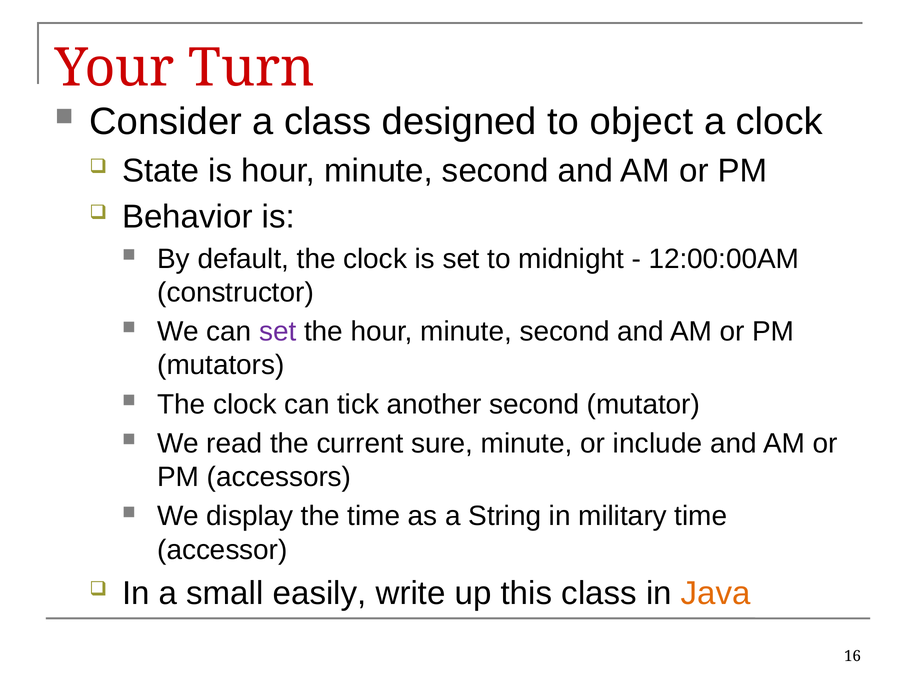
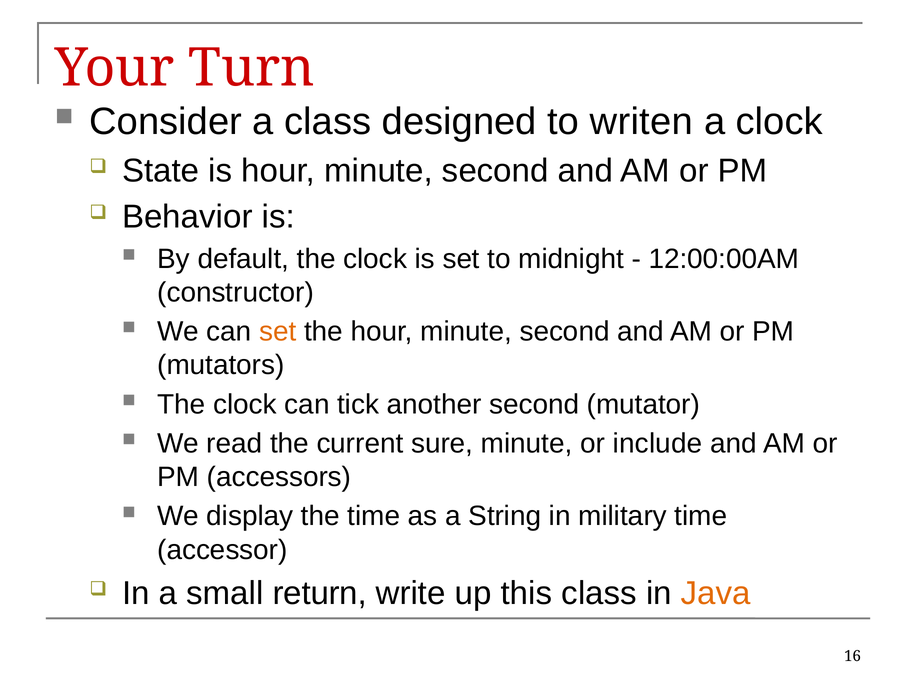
object: object -> writen
set at (278, 332) colour: purple -> orange
easily: easily -> return
